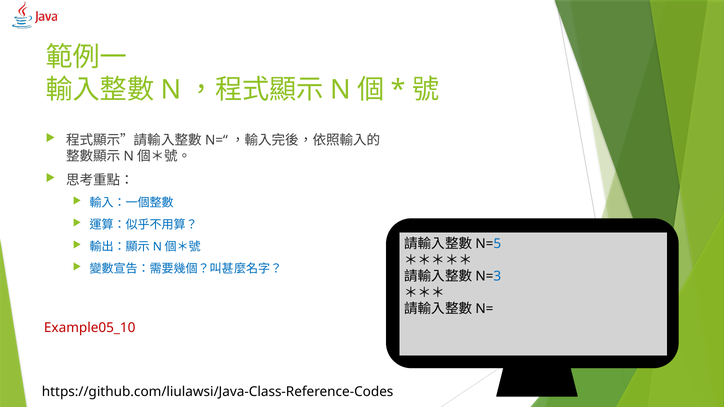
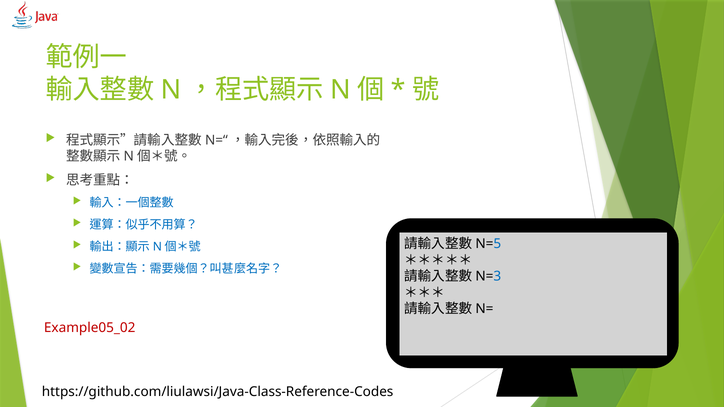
Example05_10: Example05_10 -> Example05_02
